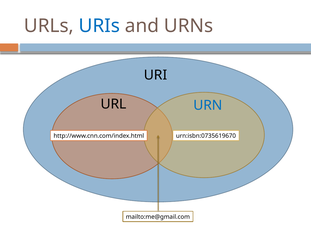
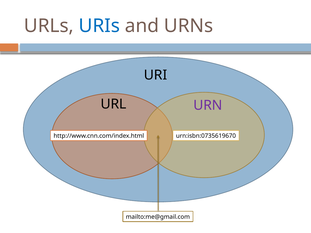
URN colour: blue -> purple
